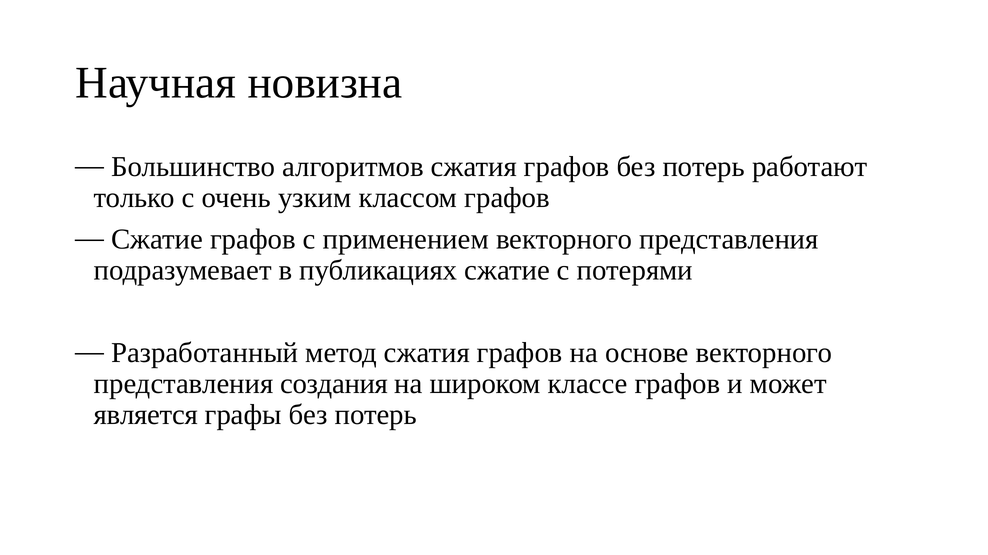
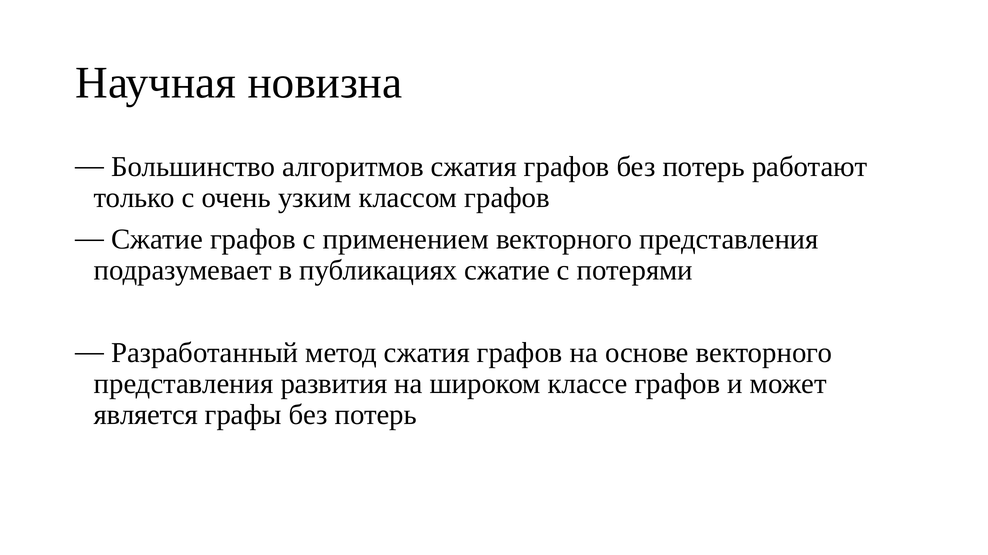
создания: создания -> развития
